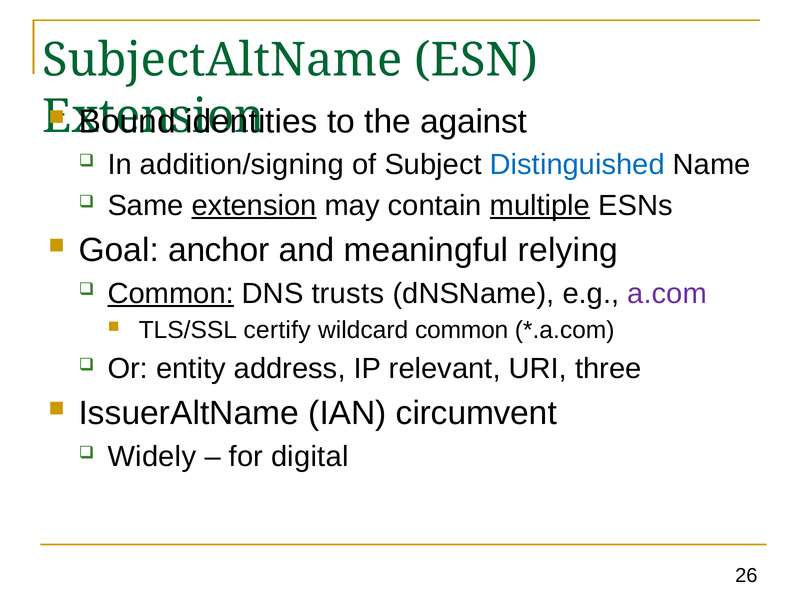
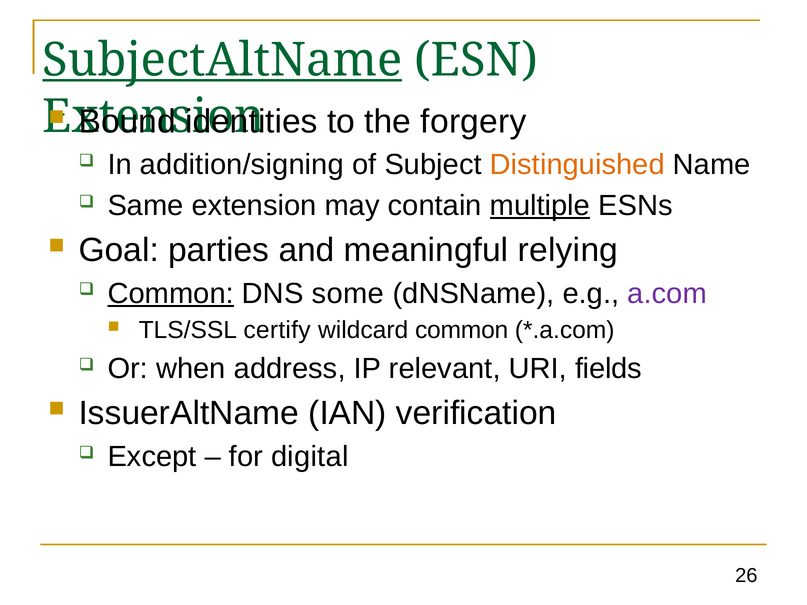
SubjectAltName underline: none -> present
against: against -> forgery
Distinguished colour: blue -> orange
extension at (254, 206) underline: present -> none
anchor: anchor -> parties
trusts: trusts -> some
entity: entity -> when
three: three -> fields
circumvent: circumvent -> verification
Widely: Widely -> Except
